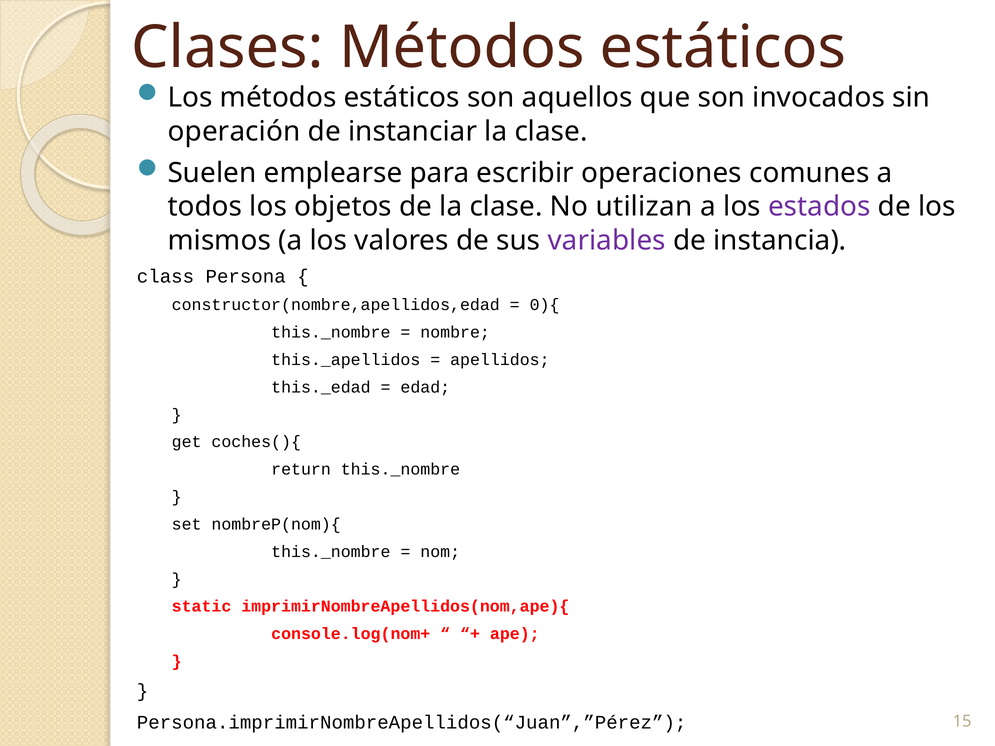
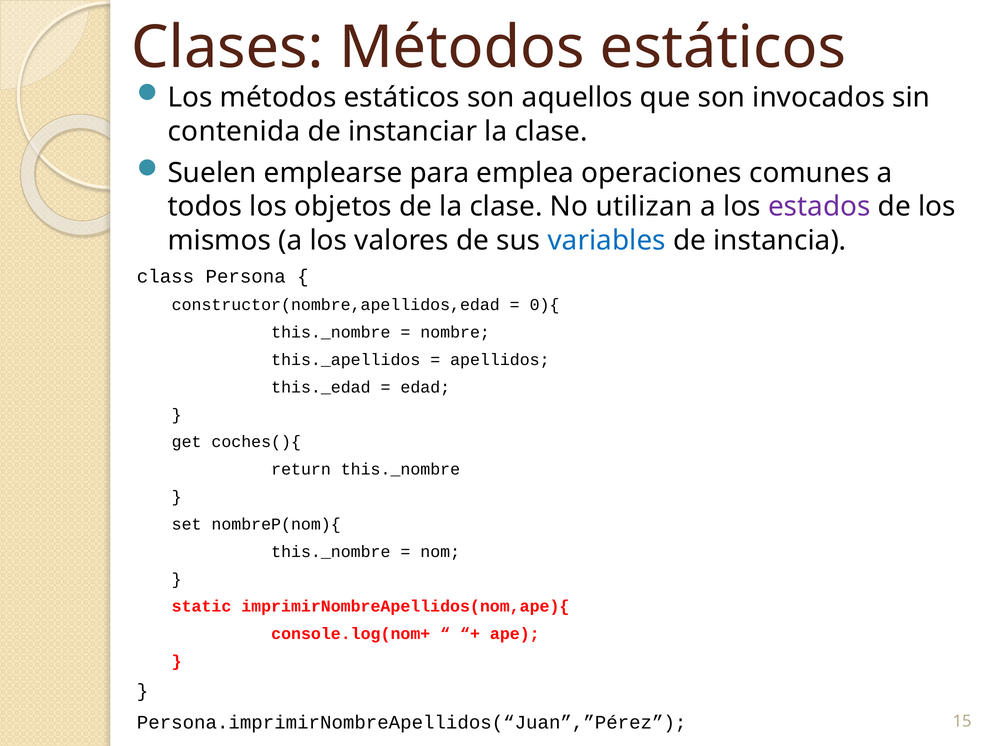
operación: operación -> contenida
escribir: escribir -> emplea
variables colour: purple -> blue
